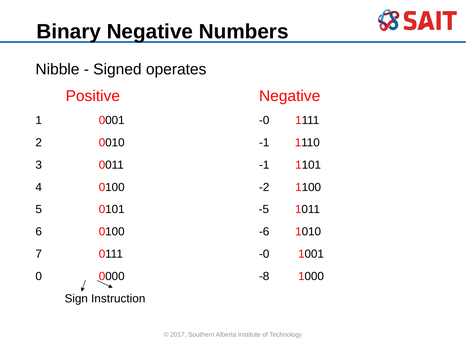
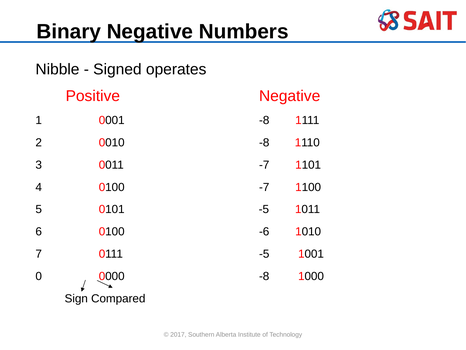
0001 -0: -0 -> -8
0010 -1: -1 -> -8
0011 -1: -1 -> -7
0100 -2: -2 -> -7
0111 -0: -0 -> -5
Instruction: Instruction -> Compared
